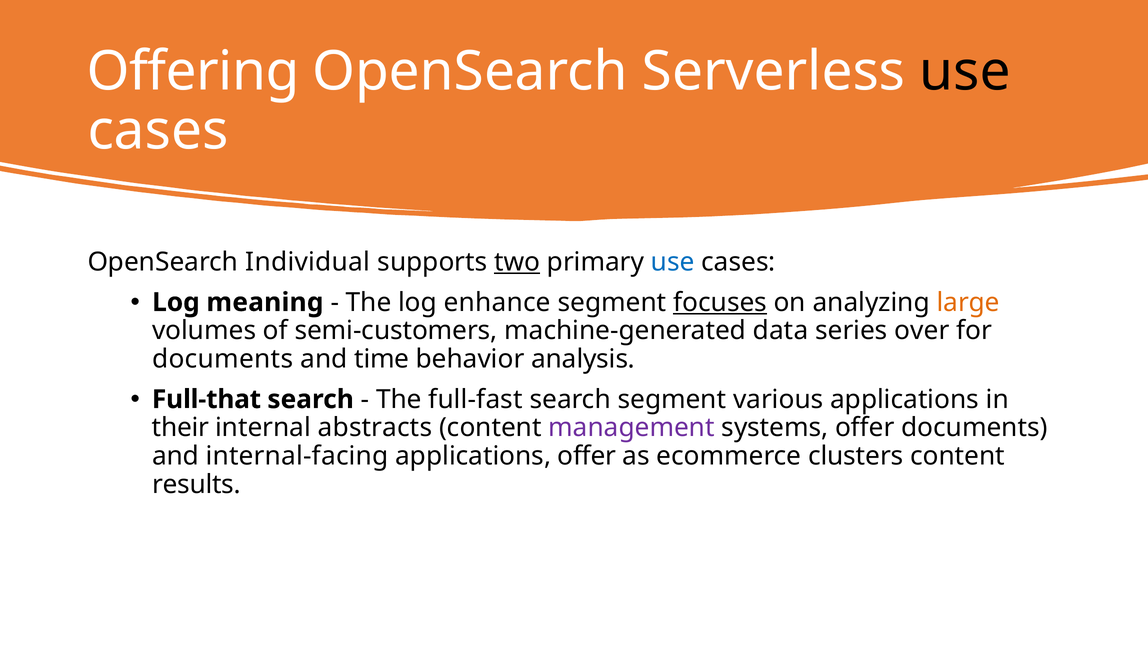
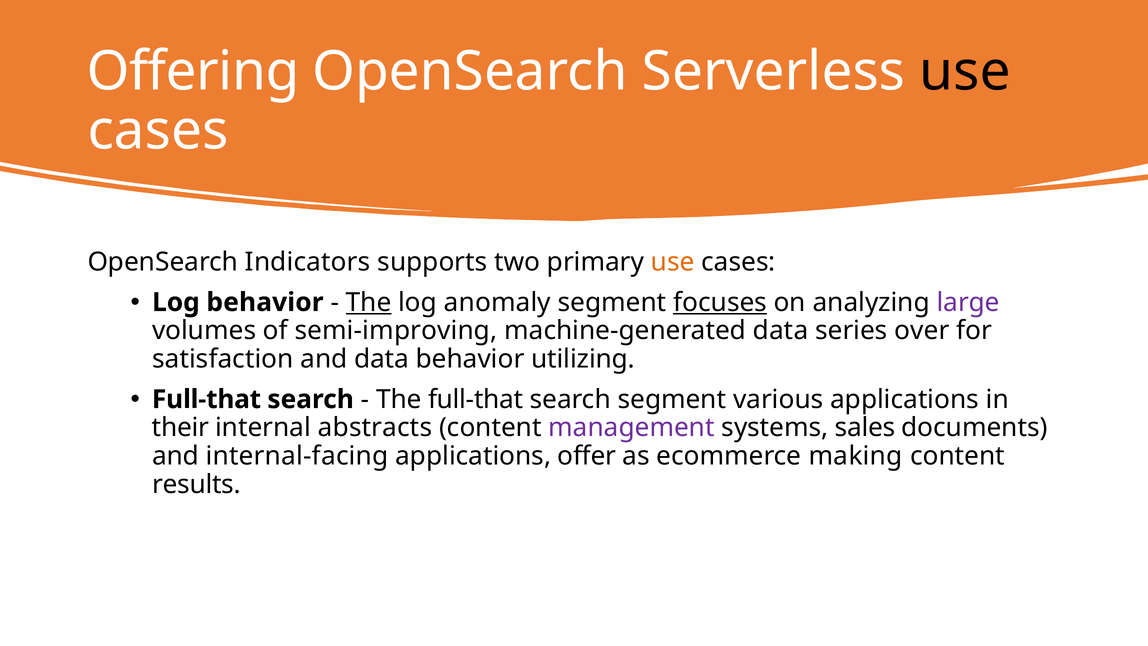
Individual: Individual -> Indicators
two underline: present -> none
use at (673, 262) colour: blue -> orange
Log meaning: meaning -> behavior
The at (369, 302) underline: none -> present
enhance: enhance -> anomaly
large colour: orange -> purple
semi-customers: semi-customers -> semi-improving
documents at (223, 359): documents -> satisfaction
and time: time -> data
analysis: analysis -> utilizing
The full-fast: full-fast -> full-that
systems offer: offer -> sales
clusters: clusters -> making
